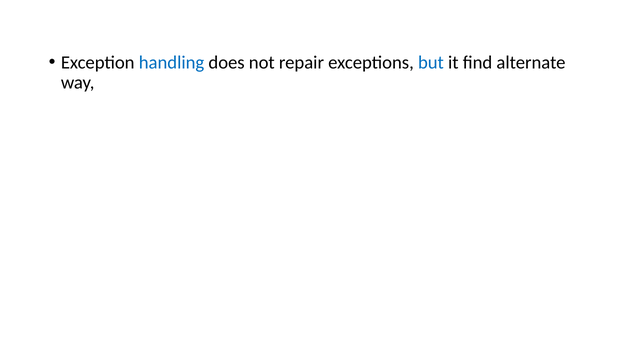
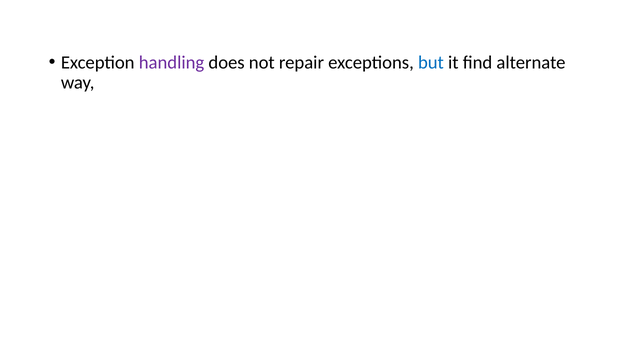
handling colour: blue -> purple
